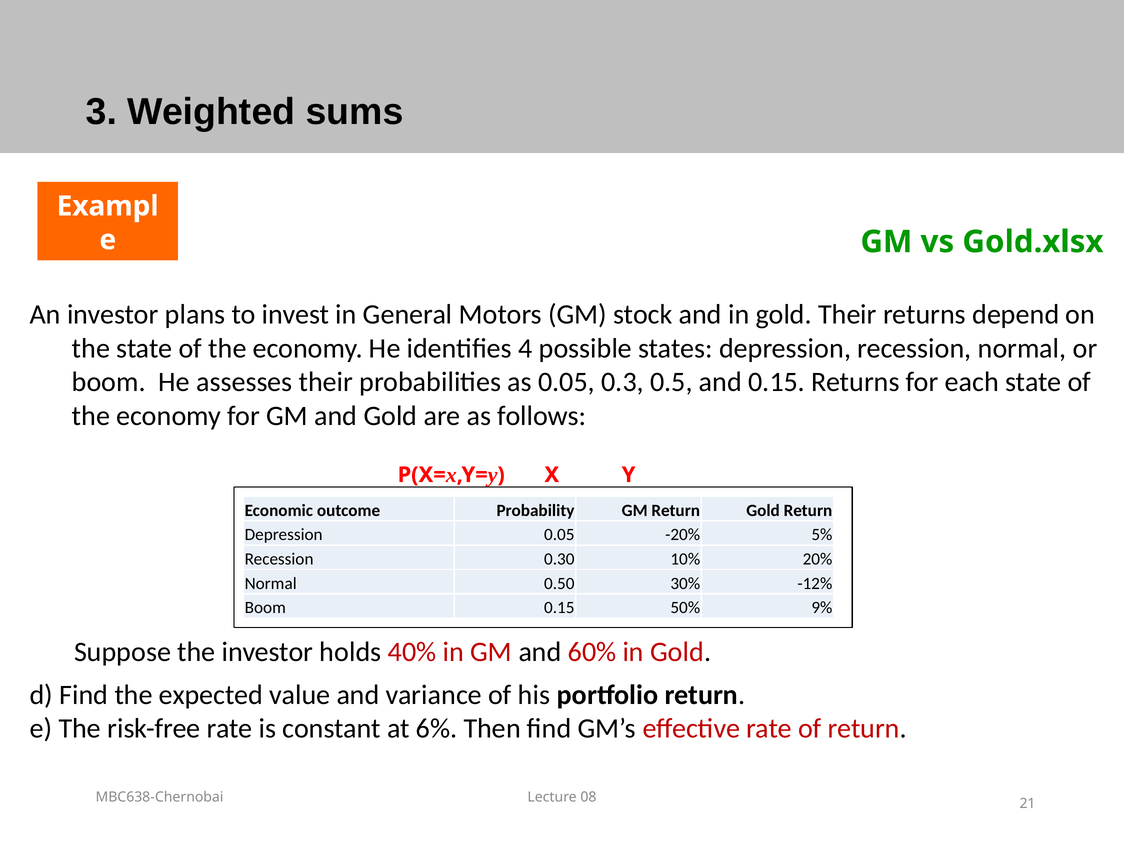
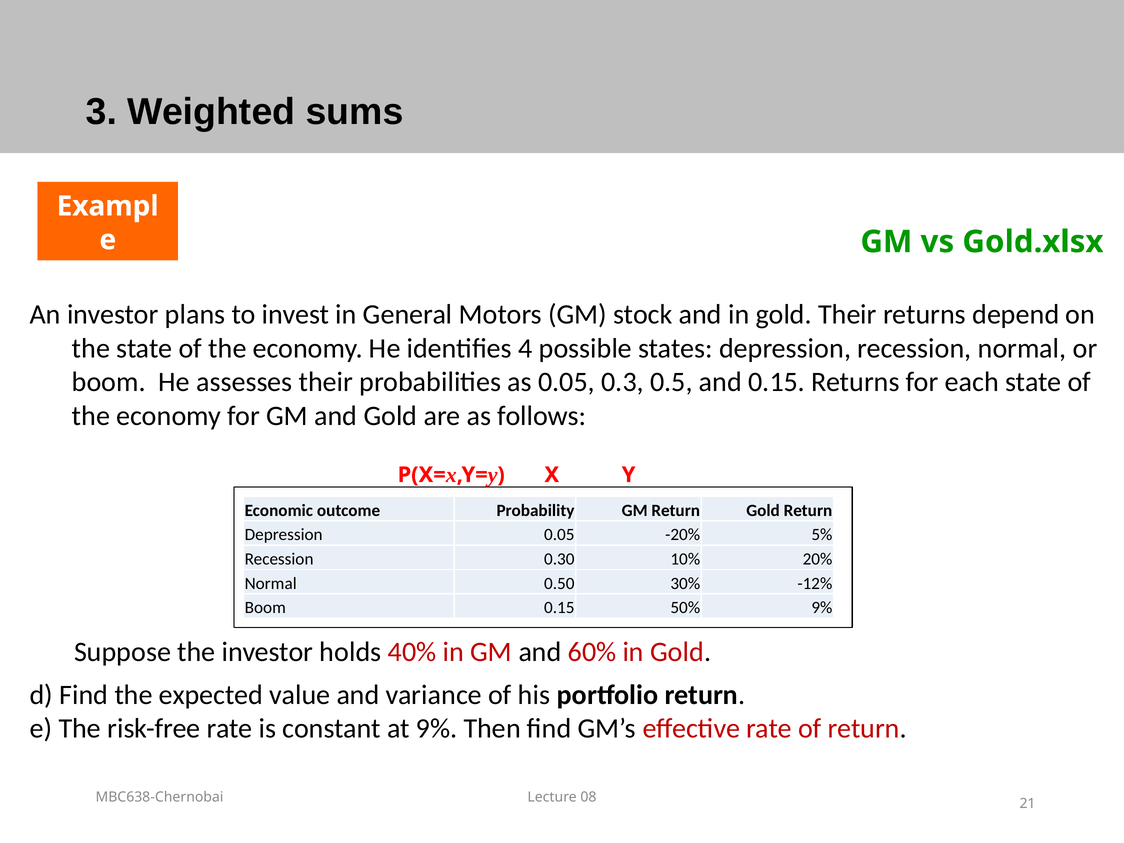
at 6%: 6% -> 9%
